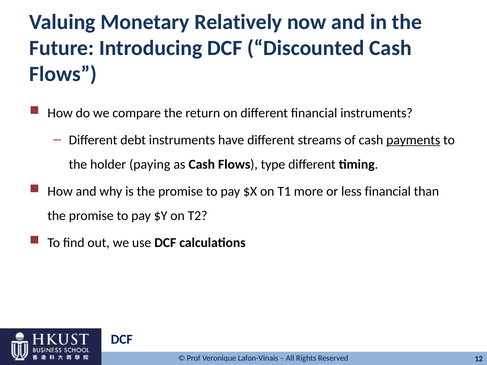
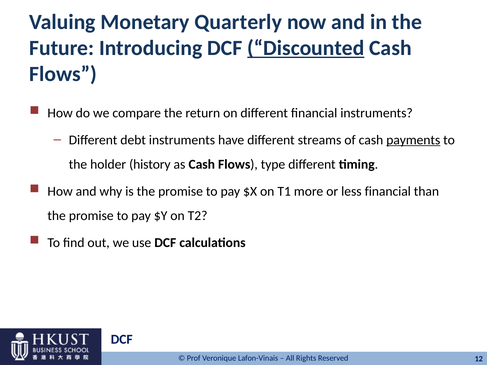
Relatively: Relatively -> Quarterly
Discounted underline: none -> present
paying: paying -> history
